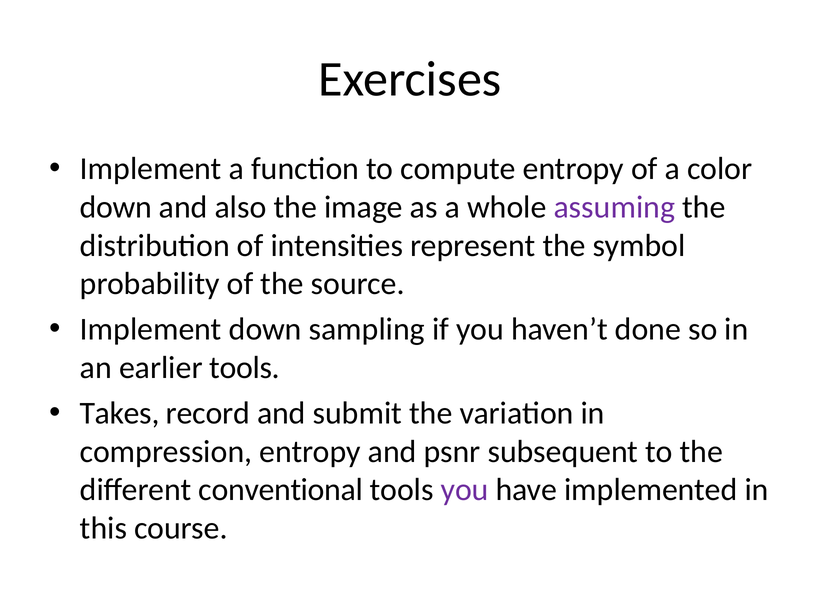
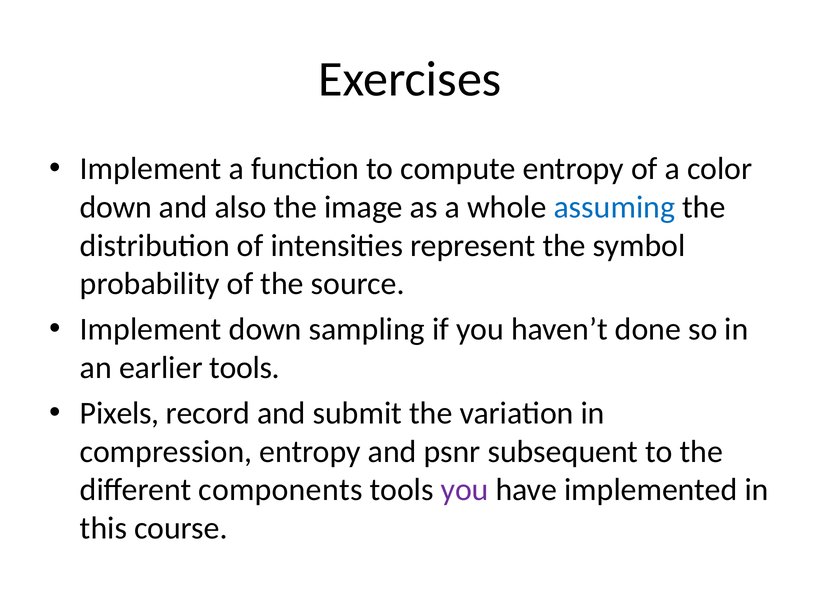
assuming colour: purple -> blue
Takes: Takes -> Pixels
conventional: conventional -> components
